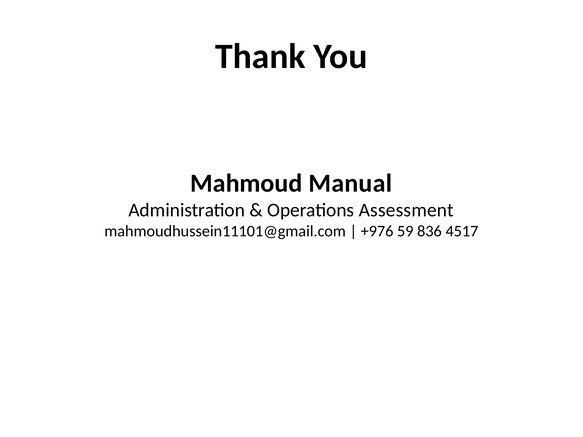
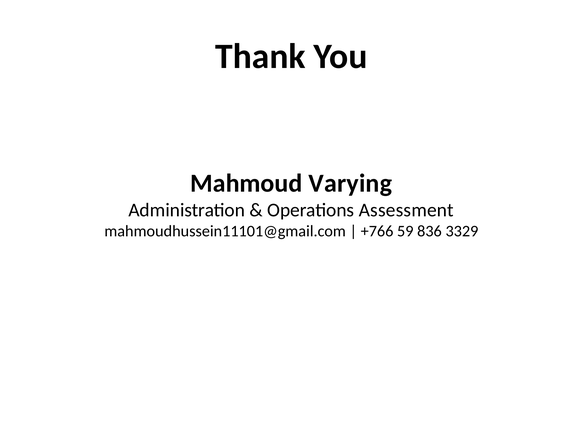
Manual: Manual -> Varying
+976: +976 -> +766
4517: 4517 -> 3329
